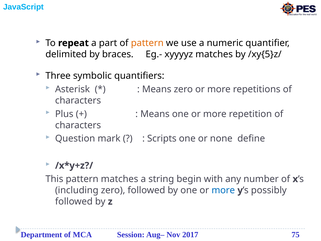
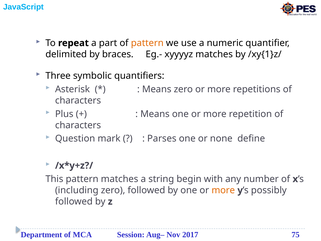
/xy{5}z/: /xy{5}z/ -> /xy{1}z/
Scripts: Scripts -> Parses
more at (223, 190) colour: blue -> orange
